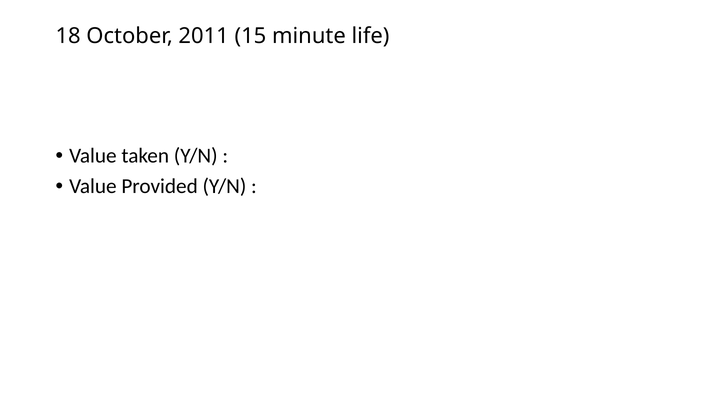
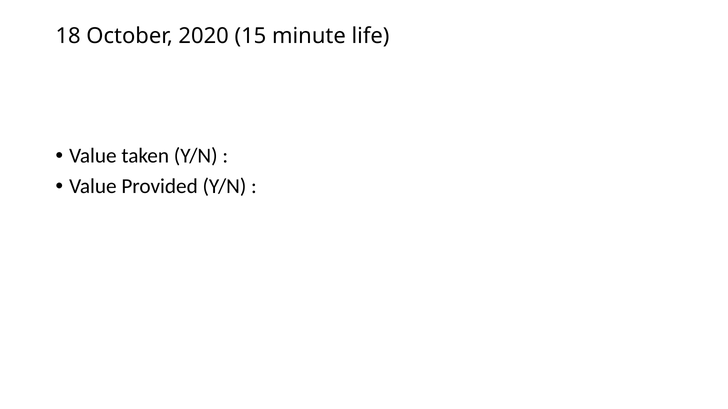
2011: 2011 -> 2020
